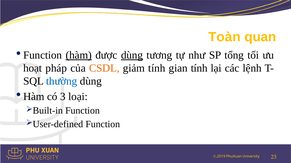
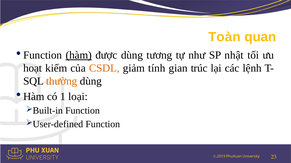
dùng at (132, 55) underline: present -> none
tổng: tổng -> nhật
pháp: pháp -> kiểm
gian tính: tính -> trúc
thường colour: blue -> orange
3: 3 -> 1
